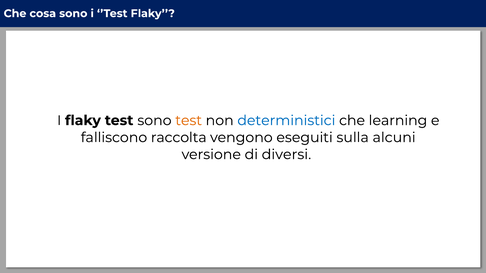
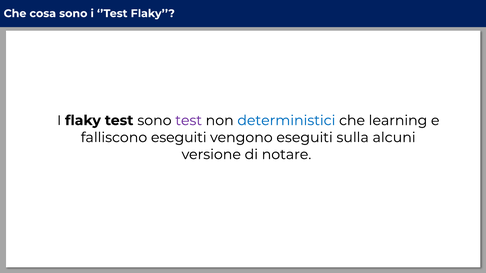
test at (189, 121) colour: orange -> purple
falliscono raccolta: raccolta -> eseguiti
diversi: diversi -> notare
